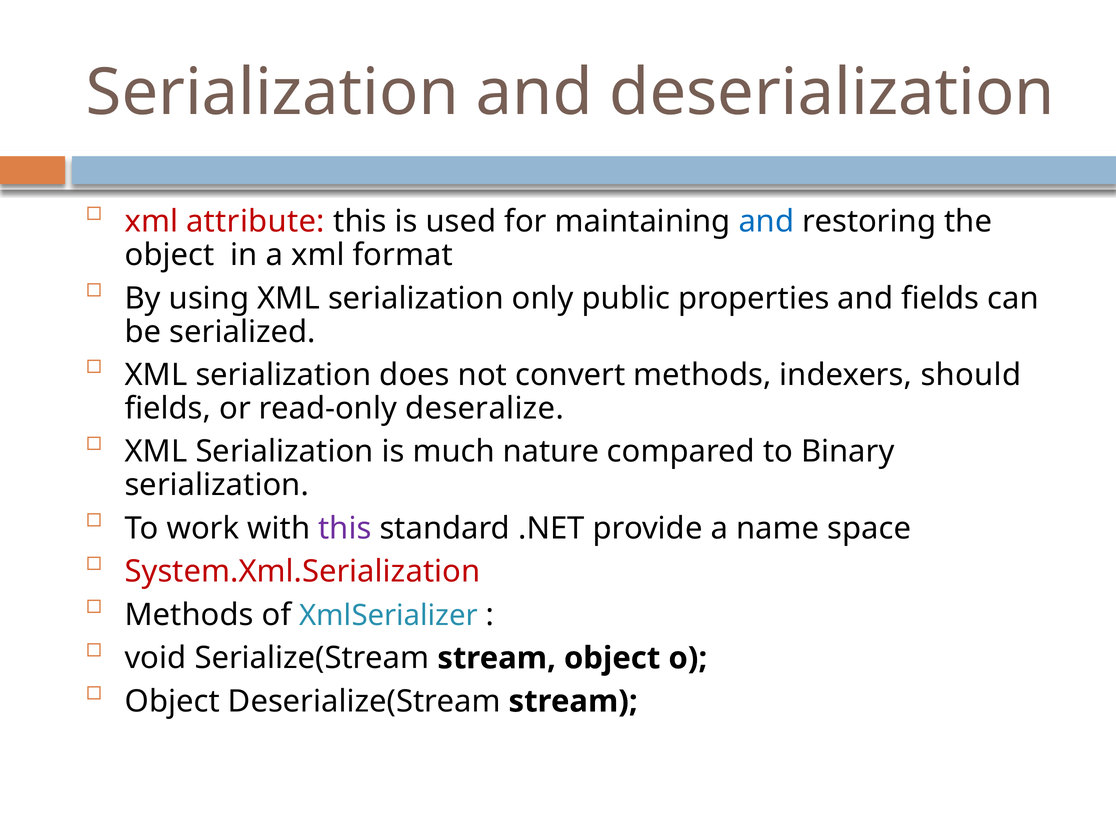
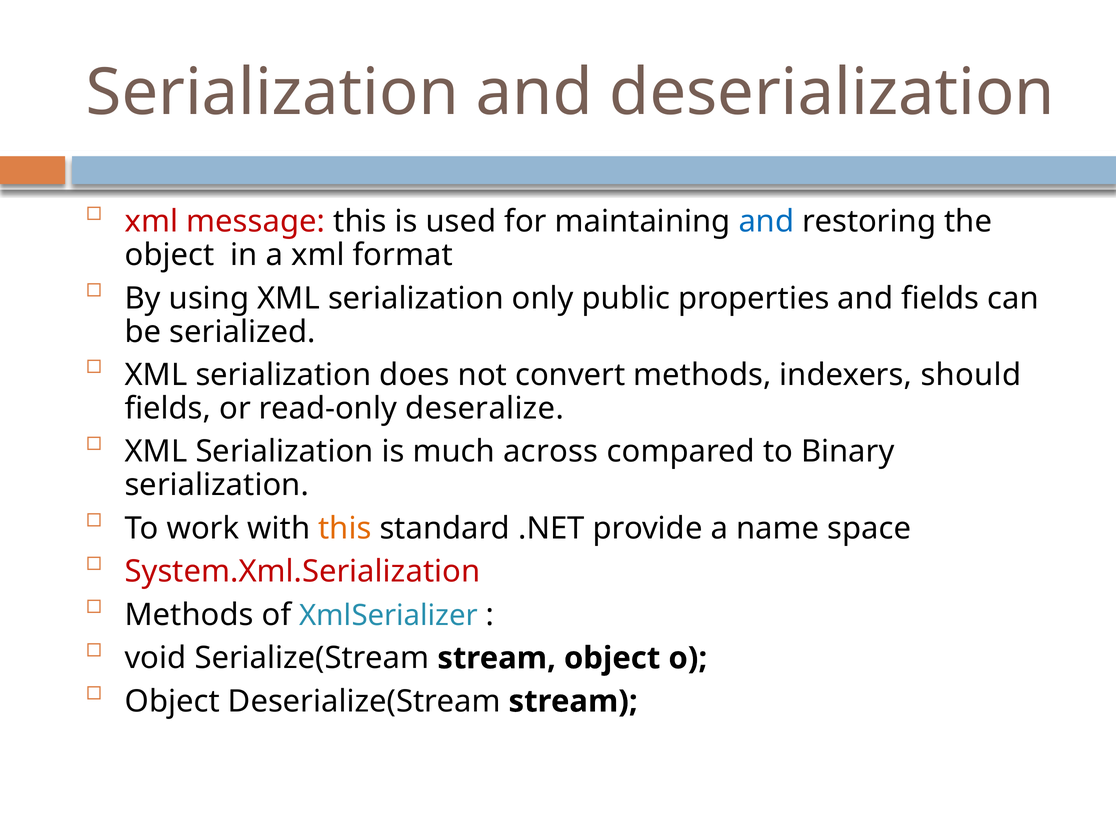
attribute: attribute -> message
nature: nature -> across
this at (345, 528) colour: purple -> orange
